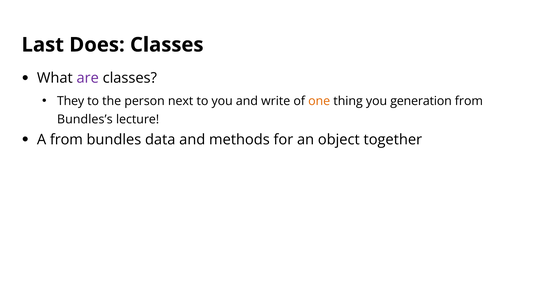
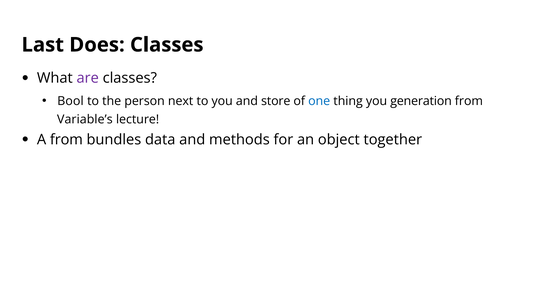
They: They -> Bool
write: write -> store
one colour: orange -> blue
Bundles’s: Bundles’s -> Variable’s
